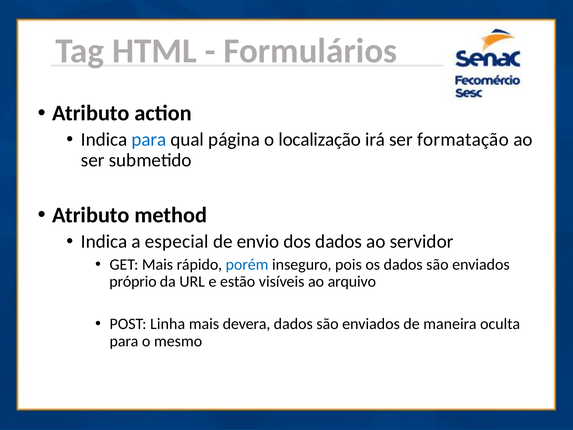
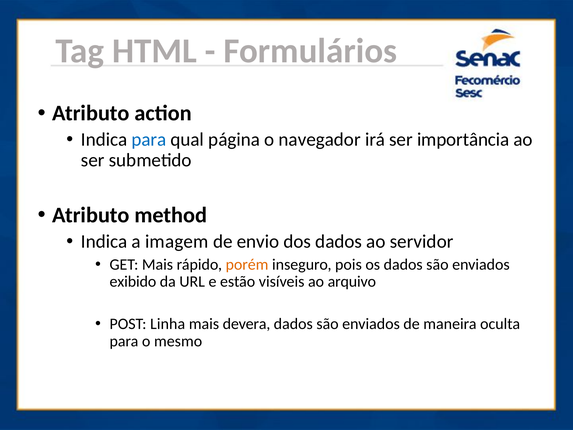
localização: localização -> navegador
formatação: formatação -> importância
especial: especial -> imagem
porém colour: blue -> orange
próprio: próprio -> exibido
